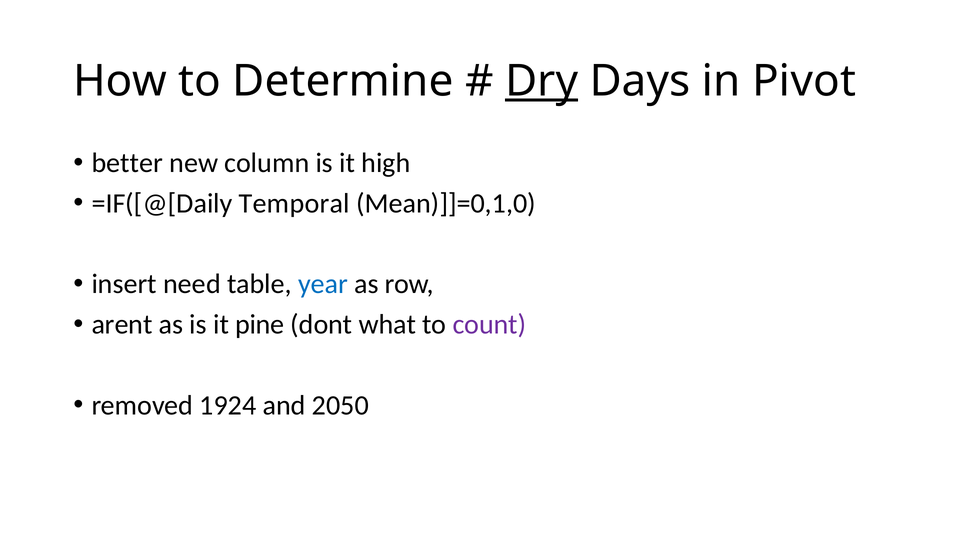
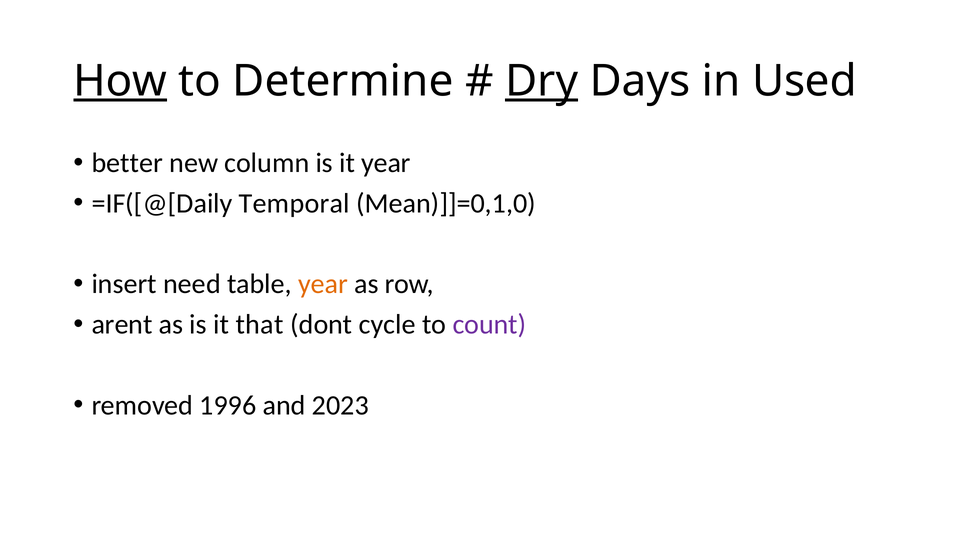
How underline: none -> present
Pivot: Pivot -> Used
it high: high -> year
year at (323, 284) colour: blue -> orange
pine: pine -> that
what: what -> cycle
1924: 1924 -> 1996
2050: 2050 -> 2023
